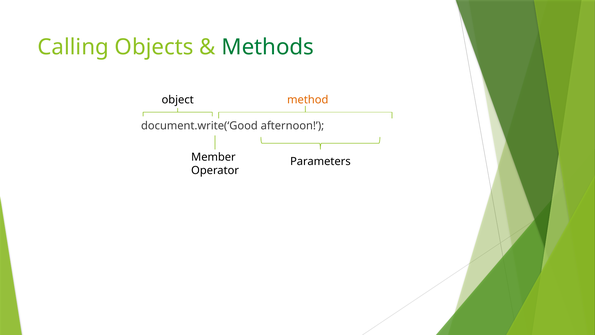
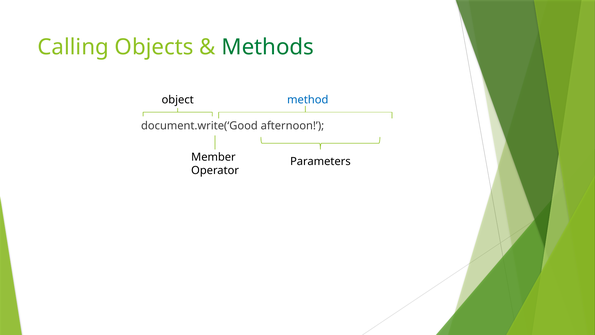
method colour: orange -> blue
